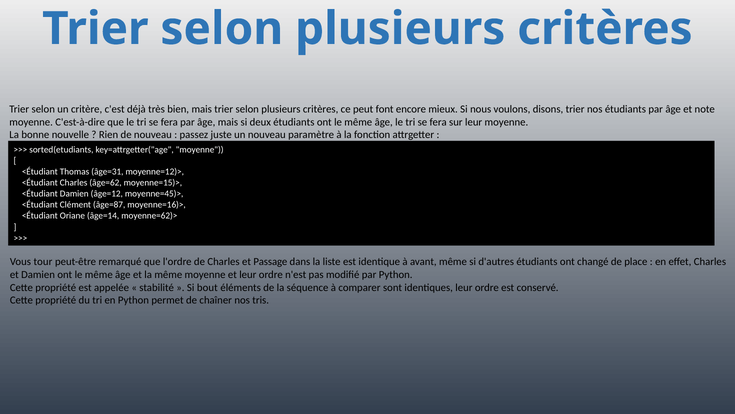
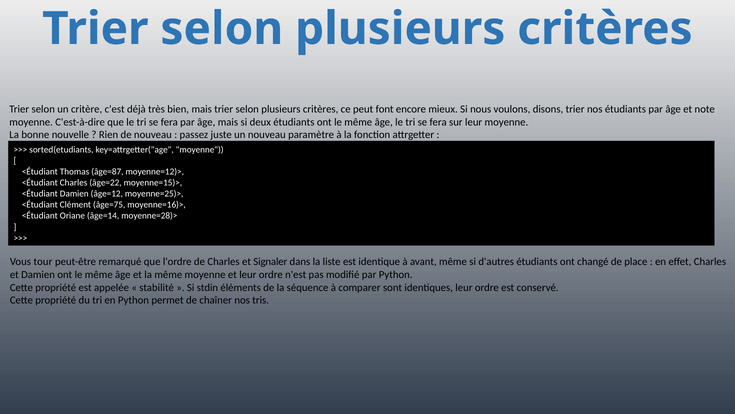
âge=31: âge=31 -> âge=87
âge=62: âge=62 -> âge=22
moyenne=45)>: moyenne=45)> -> moyenne=25)>
âge=87: âge=87 -> âge=75
moyenne=62)>: moyenne=62)> -> moyenne=28)>
Passage: Passage -> Signaler
bout: bout -> stdin
